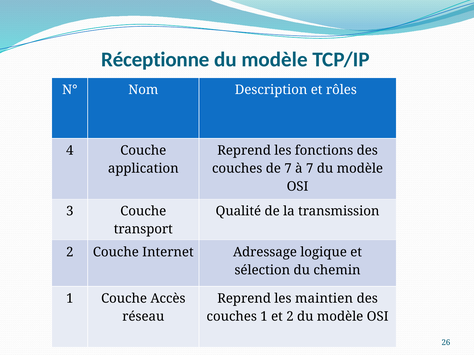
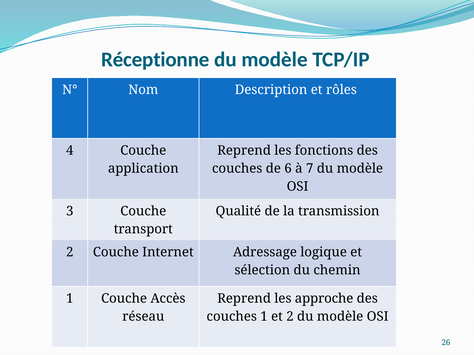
de 7: 7 -> 6
maintien: maintien -> approche
